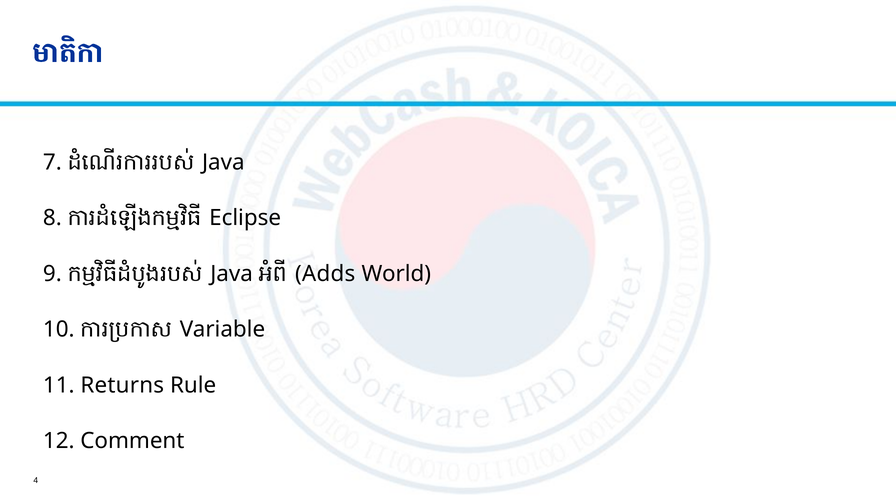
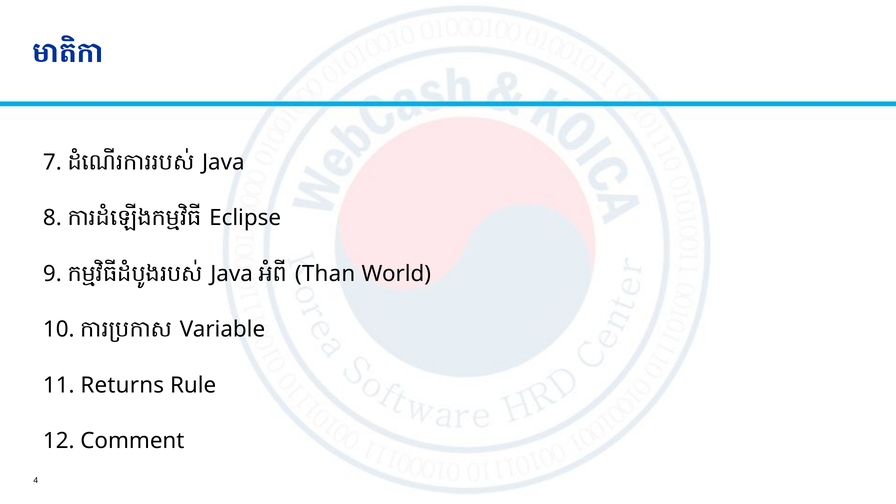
Adds: Adds -> Than
